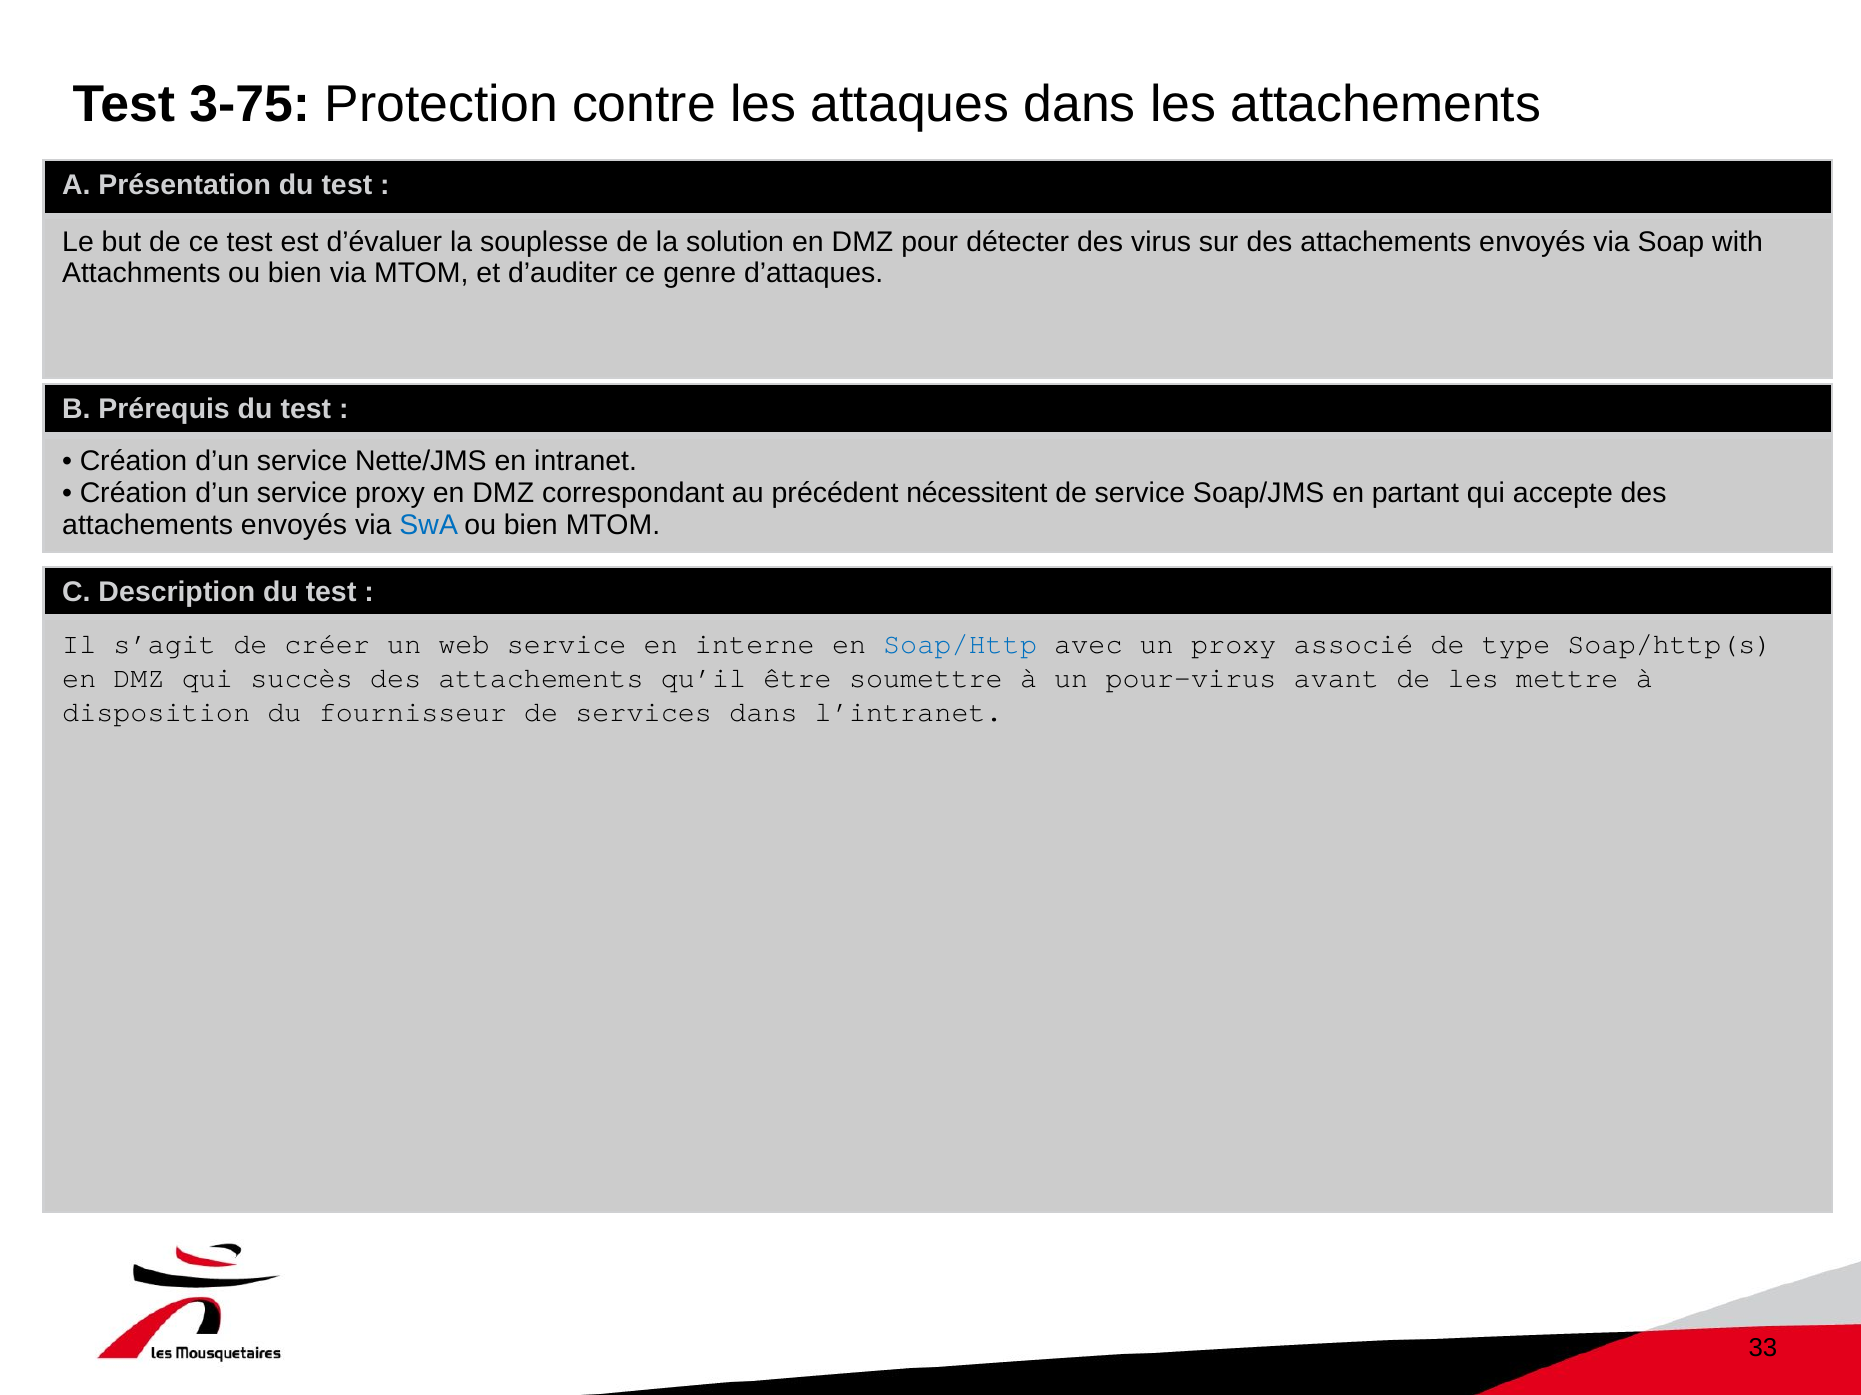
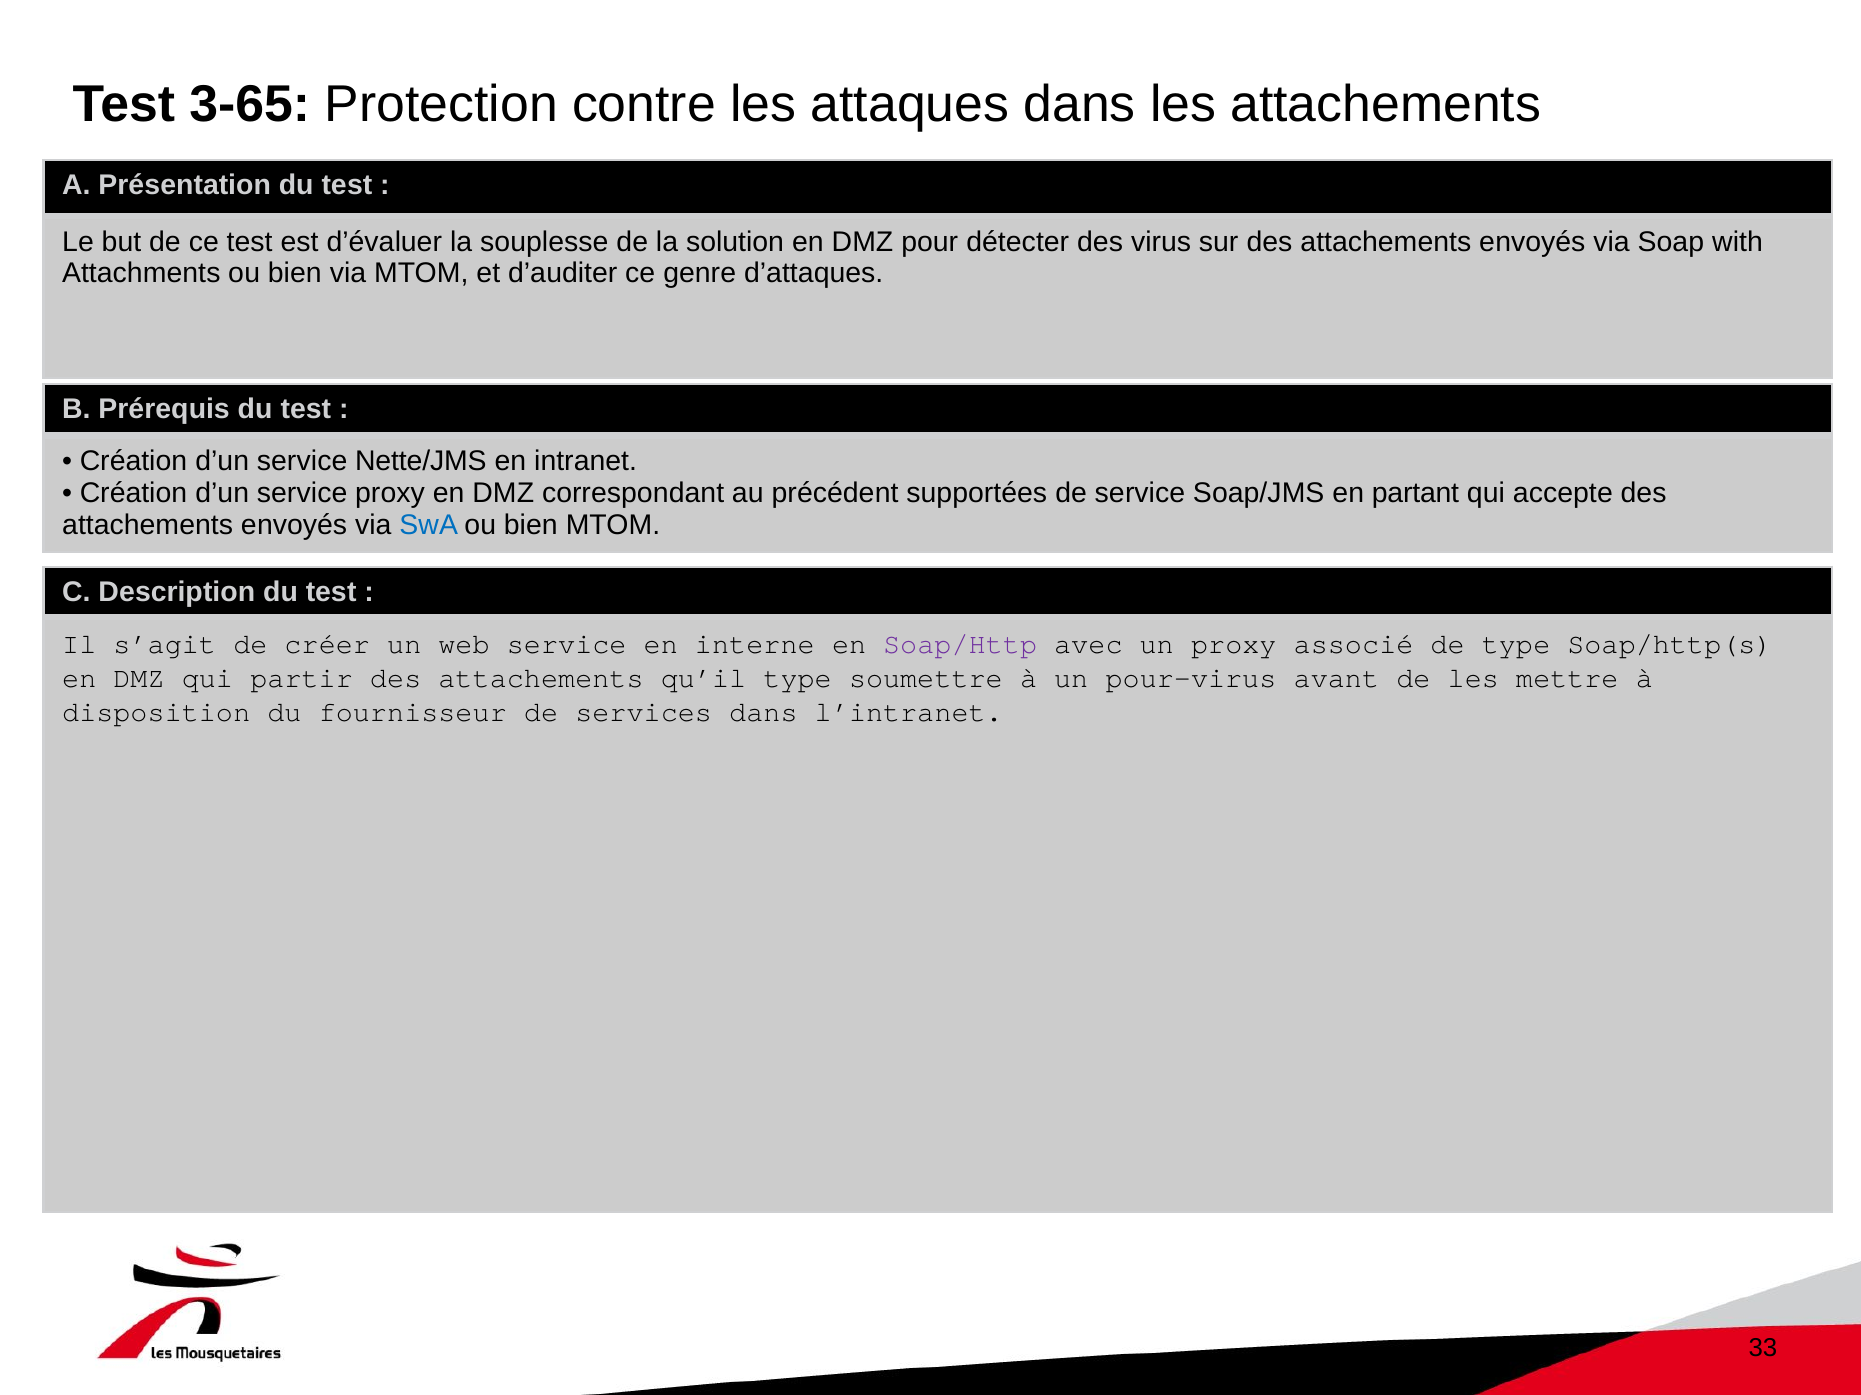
3-75: 3-75 -> 3-65
nécessitent: nécessitent -> supportées
Soap/Http colour: blue -> purple
succès: succès -> partir
qu’il être: être -> type
